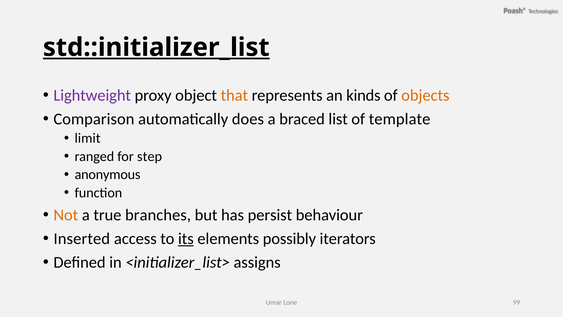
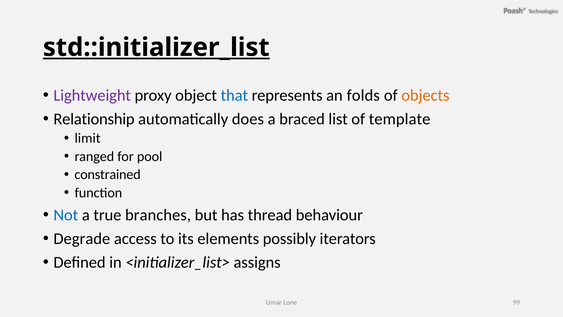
that colour: orange -> blue
kinds: kinds -> folds
Comparison: Comparison -> Relationship
step: step -> pool
anonymous: anonymous -> constrained
Not colour: orange -> blue
persist: persist -> thread
Inserted: Inserted -> Degrade
its underline: present -> none
